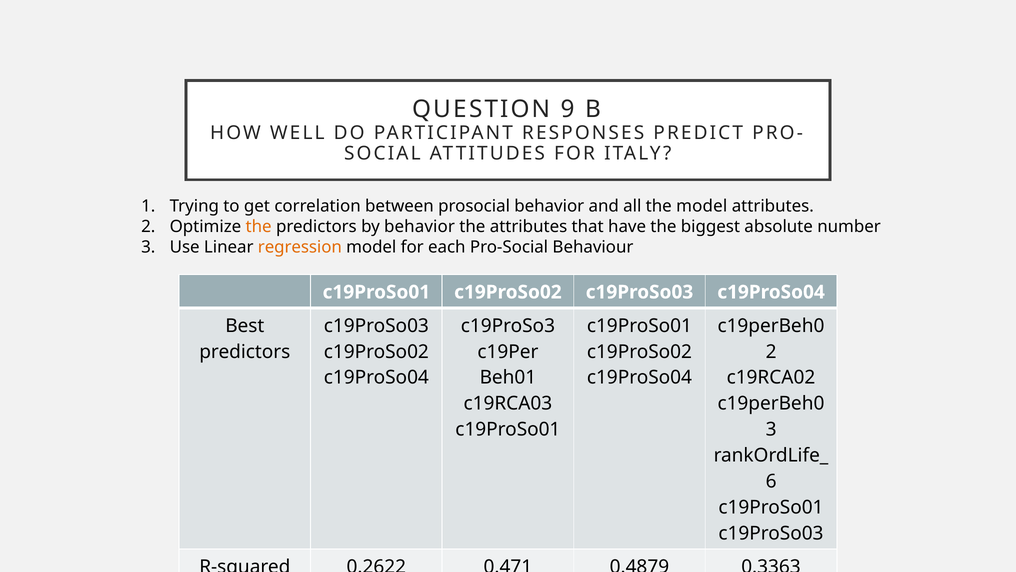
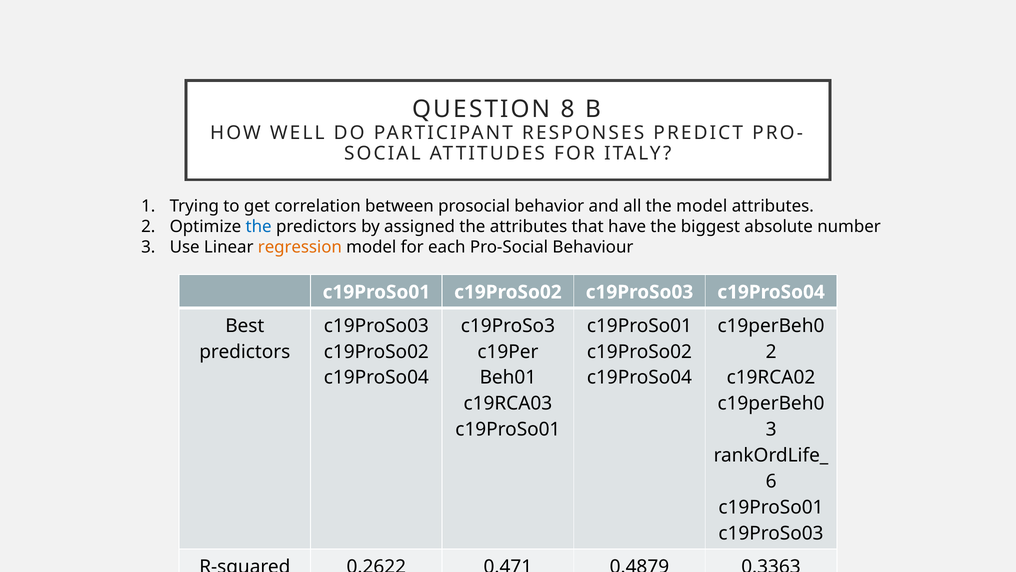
9: 9 -> 8
the at (259, 226) colour: orange -> blue
by behavior: behavior -> assigned
